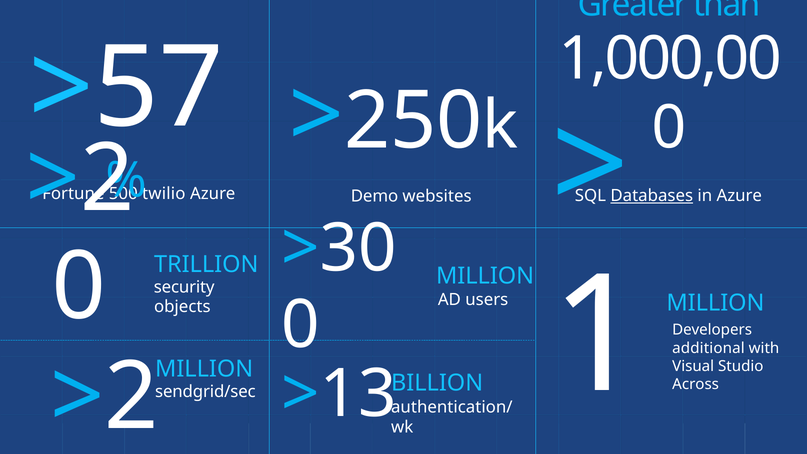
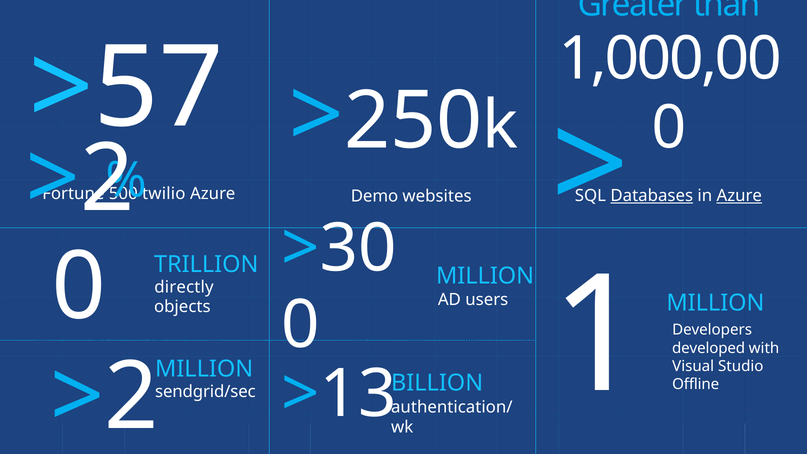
Azure at (739, 196) underline: none -> present
security: security -> directly
additional: additional -> developed
Across: Across -> Offline
